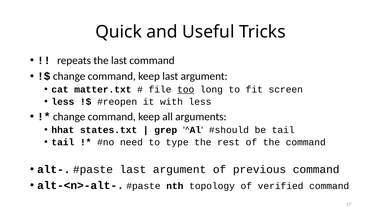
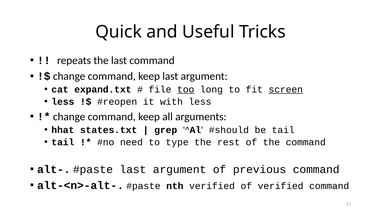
matter.txt: matter.txt -> expand.txt
screen underline: none -> present
nth topology: topology -> verified
